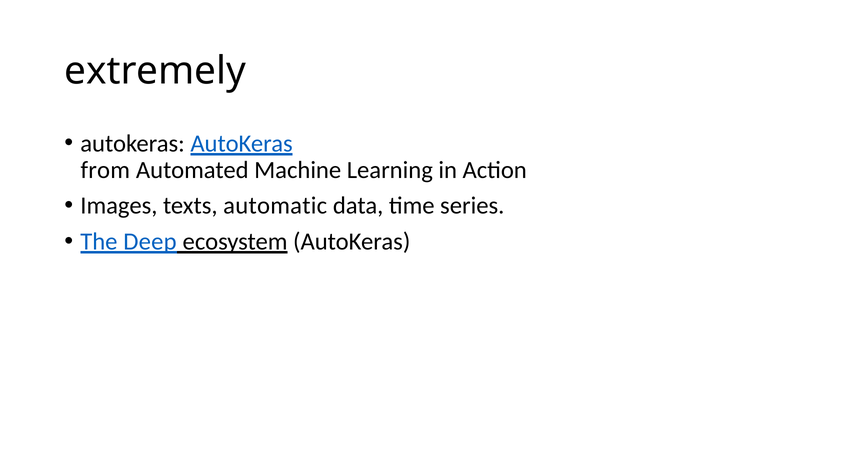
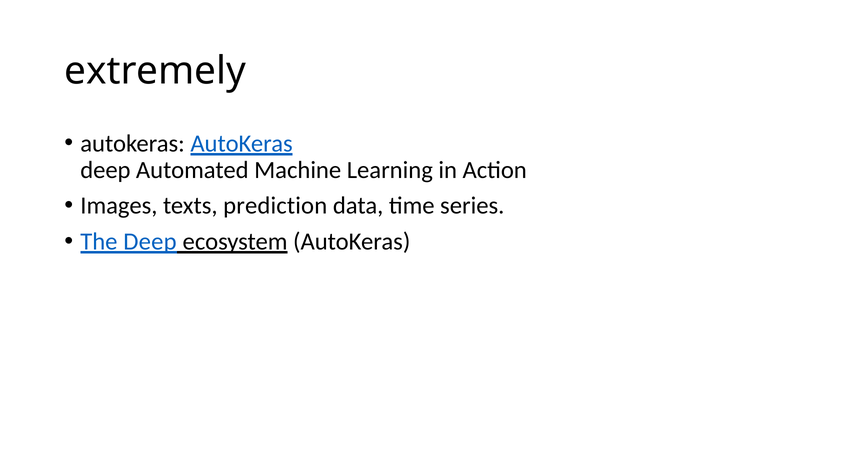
from at (105, 170): from -> deep
automatic: automatic -> prediction
